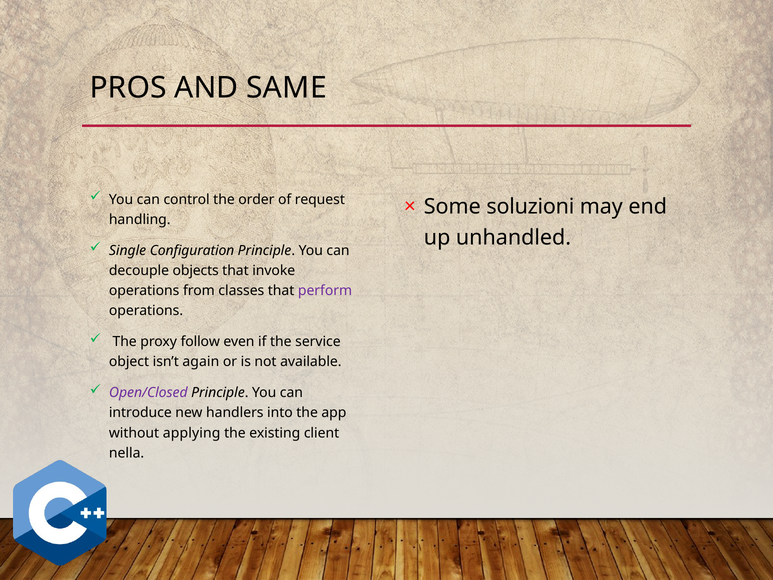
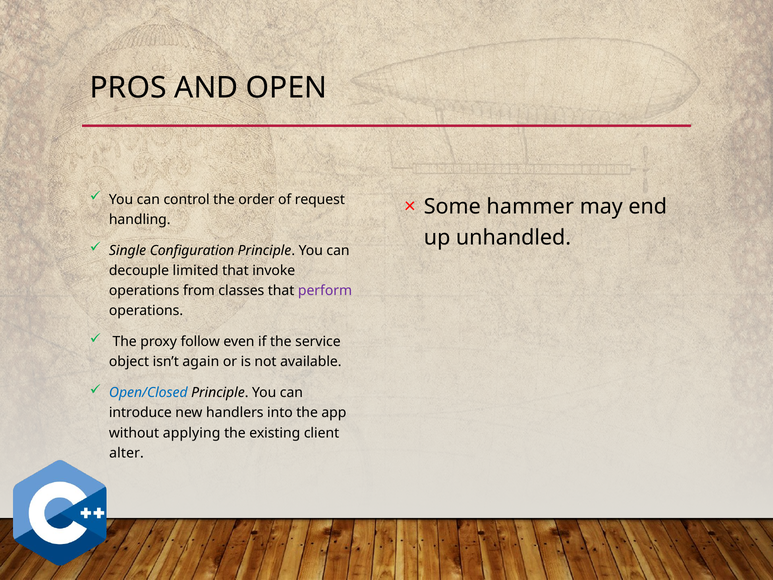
SAME: SAME -> OPEN
soluzioni: soluzioni -> hammer
objects: objects -> limited
Open/Closed colour: purple -> blue
nella: nella -> alter
